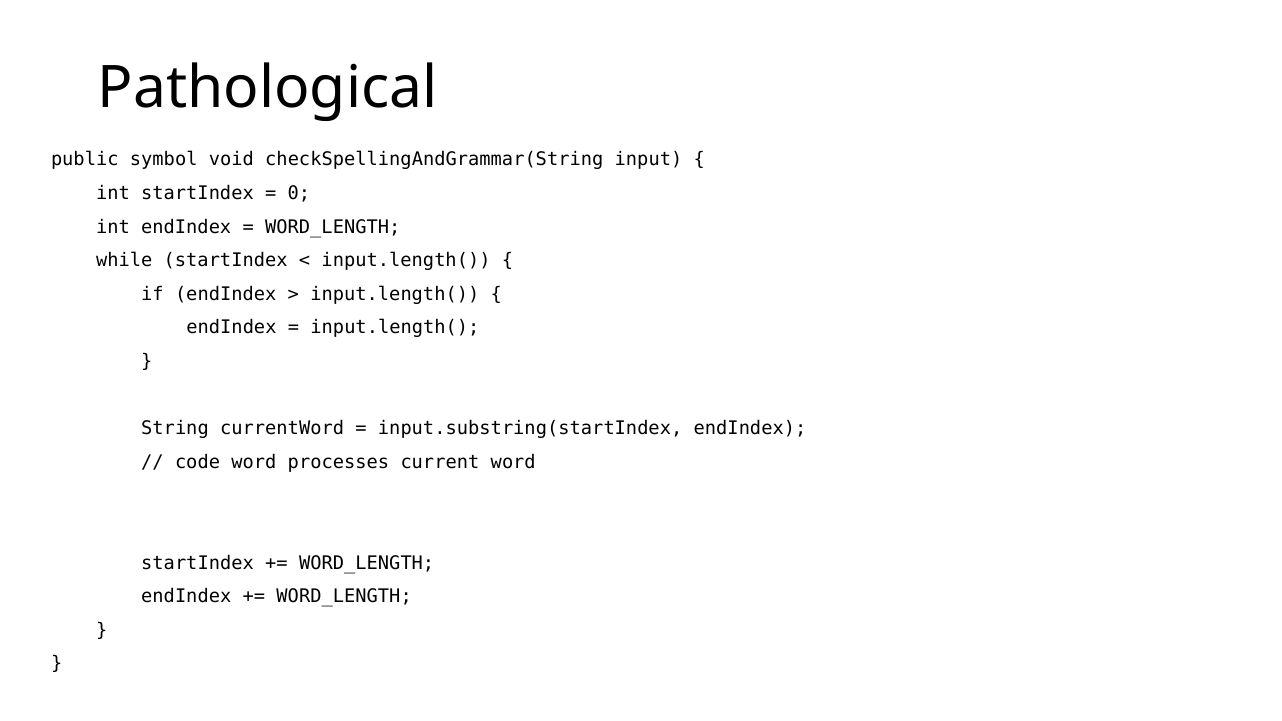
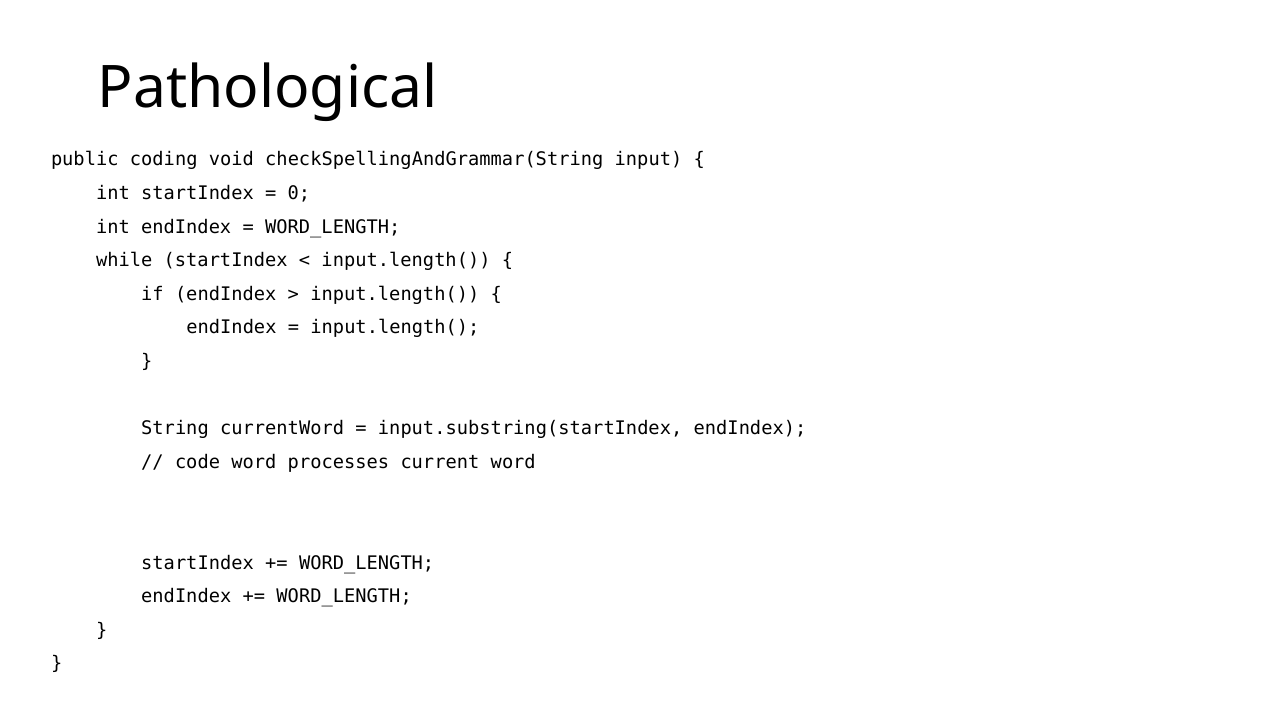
symbol: symbol -> coding
